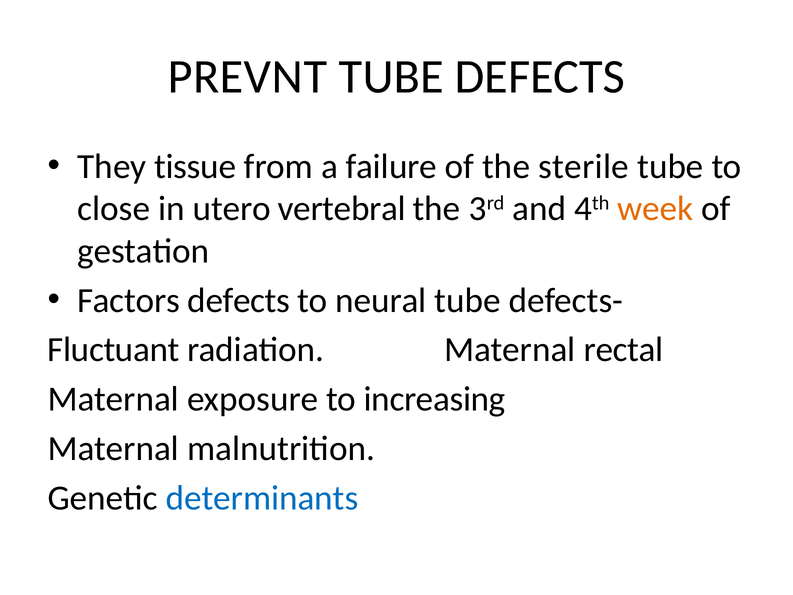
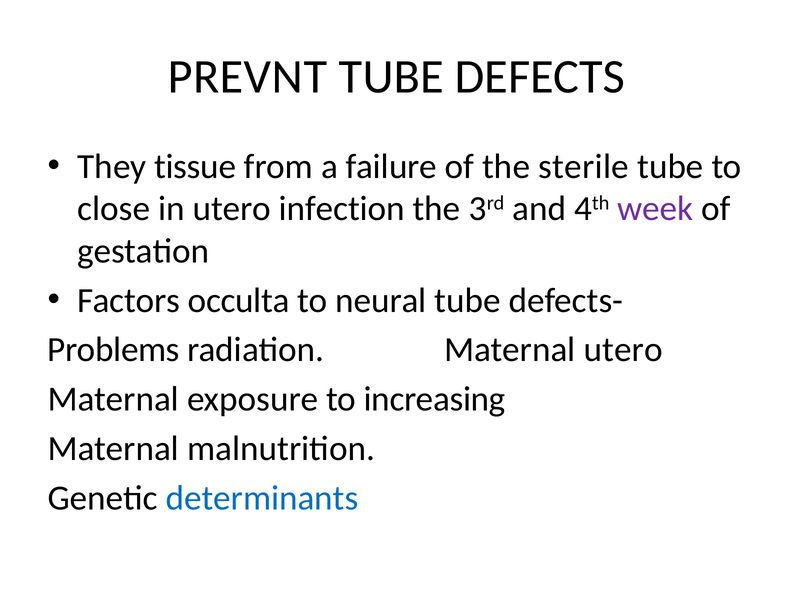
vertebral: vertebral -> infection
week colour: orange -> purple
Factors defects: defects -> occulta
Fluctuant: Fluctuant -> Problems
Maternal rectal: rectal -> utero
